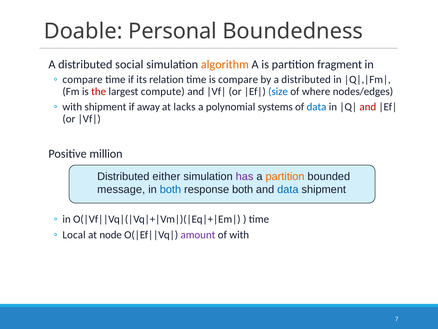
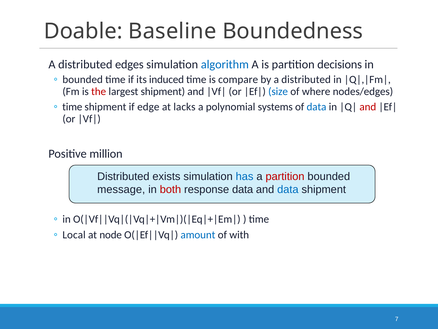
Personal: Personal -> Baseline
social: social -> edges
algorithm colour: orange -> blue
fragment: fragment -> decisions
compare at (83, 79): compare -> bounded
relation: relation -> induced
largest compute: compute -> shipment
with at (72, 107): with -> time
away: away -> edge
either: either -> exists
has colour: purple -> blue
partition at (285, 176) colour: orange -> red
both at (170, 189) colour: blue -> red
response both: both -> data
amount colour: purple -> blue
